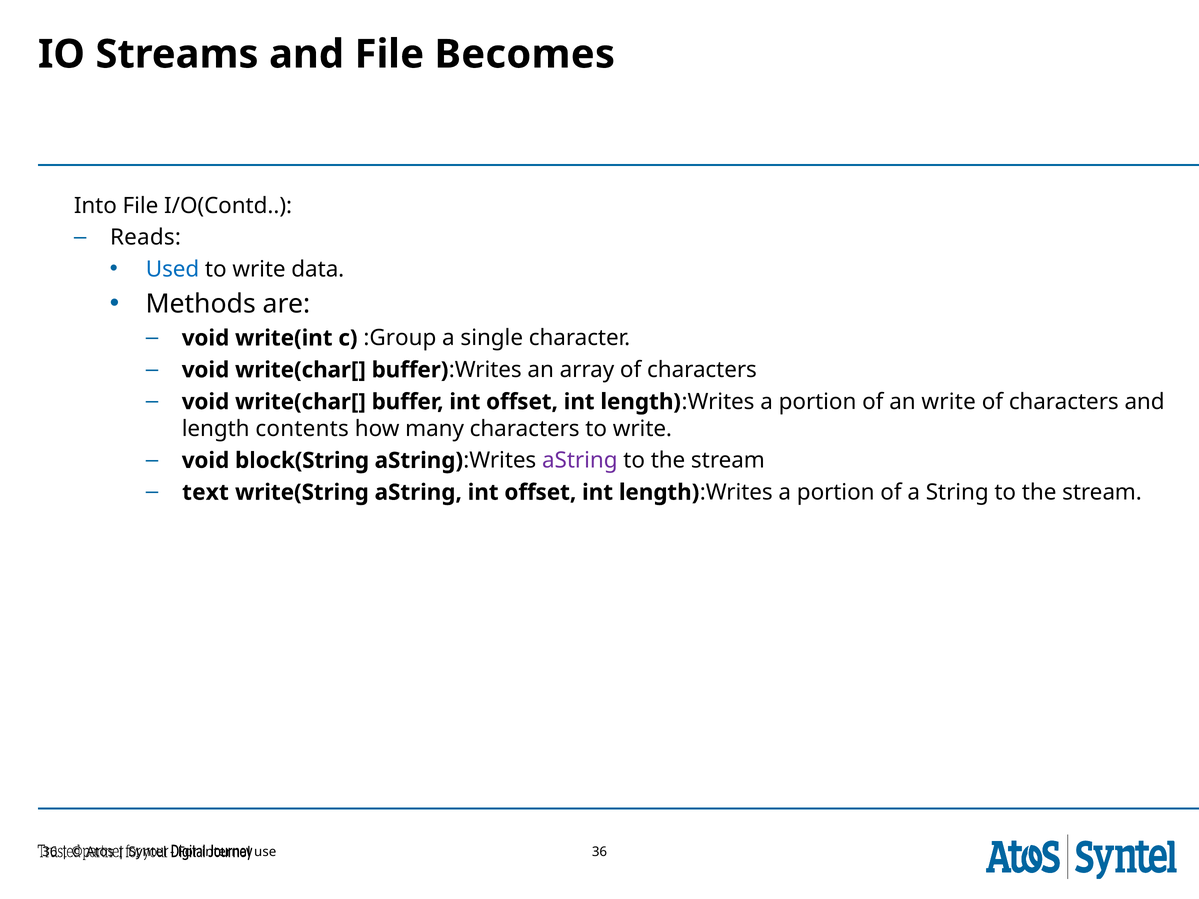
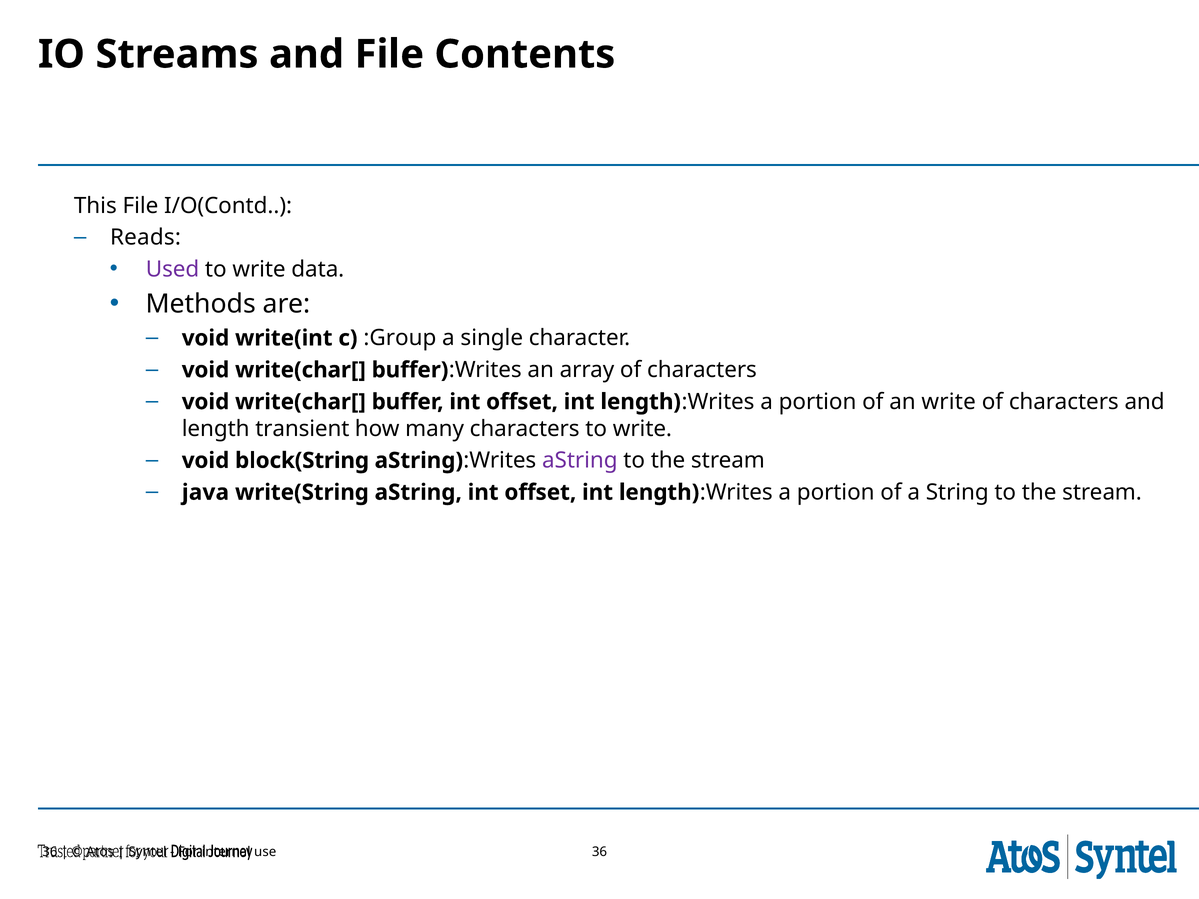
Becomes: Becomes -> Contents
Into: Into -> This
Used colour: blue -> purple
contents: contents -> transient
text: text -> java
